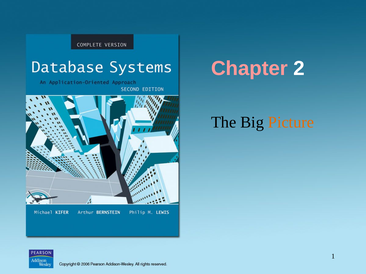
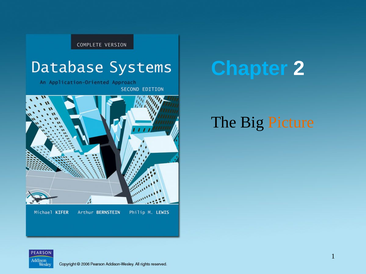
Chapter colour: pink -> light blue
